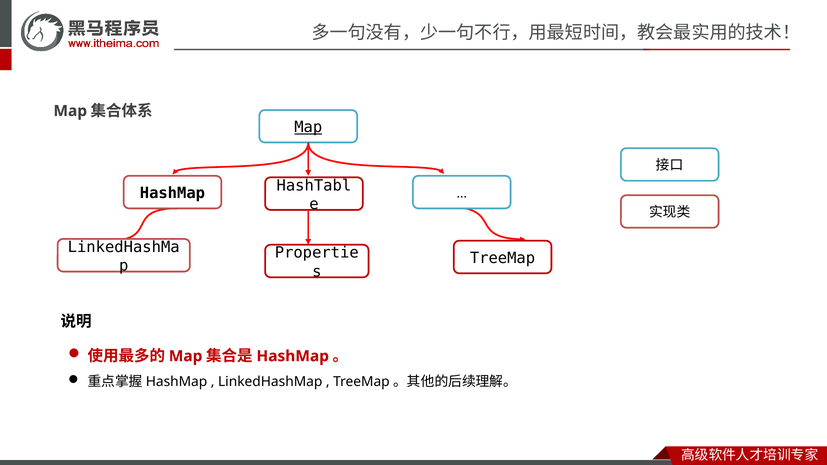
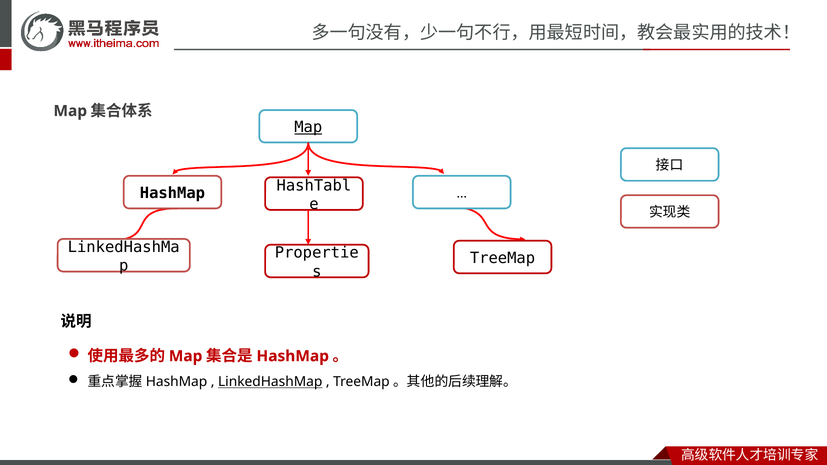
LinkedHashMap underline: none -> present
